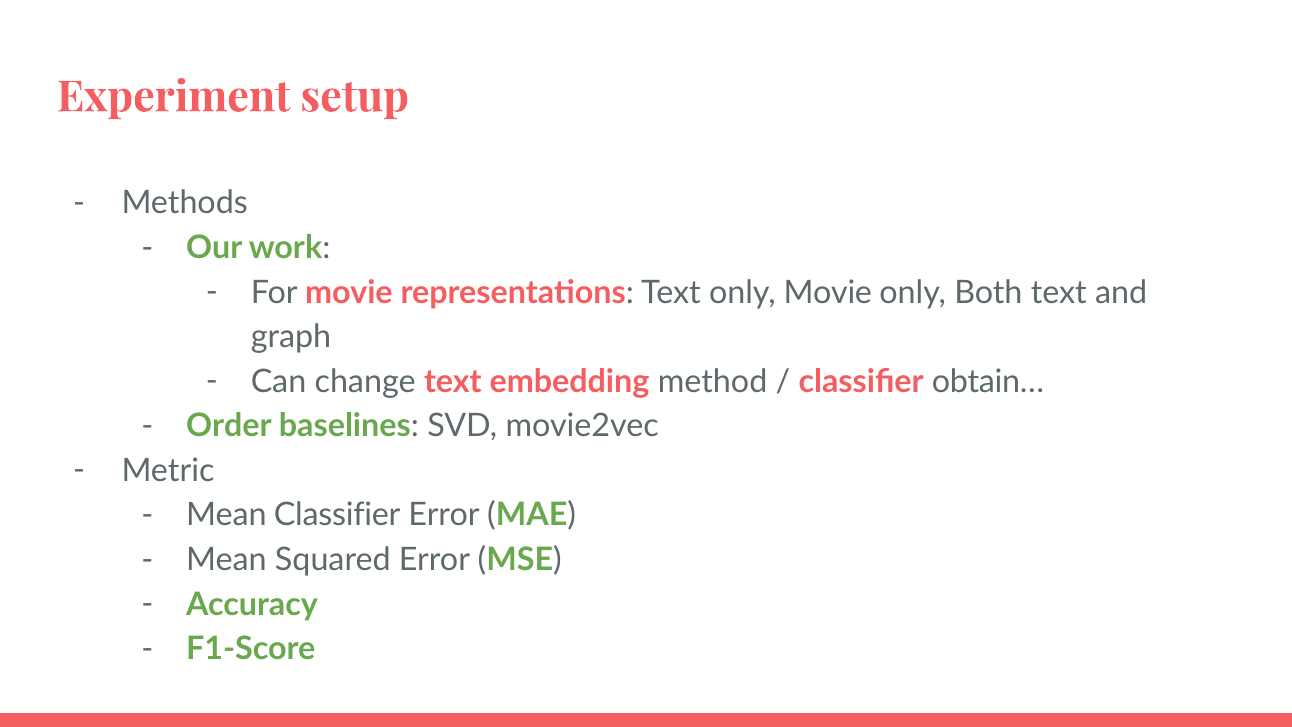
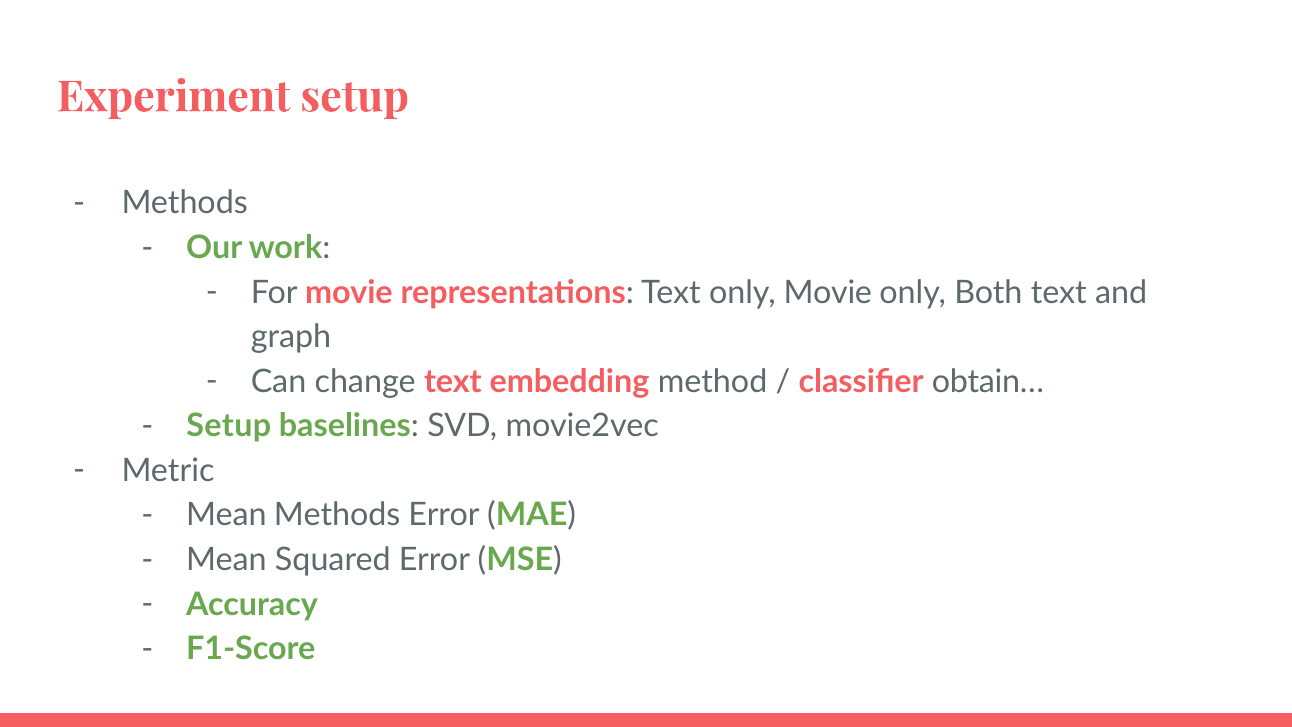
Order at (229, 426): Order -> Setup
Mean Classifier: Classifier -> Methods
